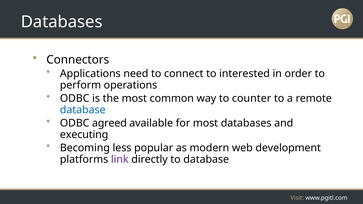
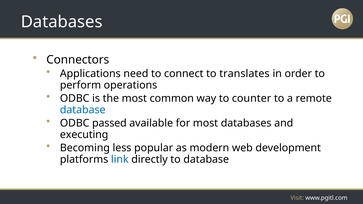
interested: interested -> translates
agreed: agreed -> passed
link colour: purple -> blue
